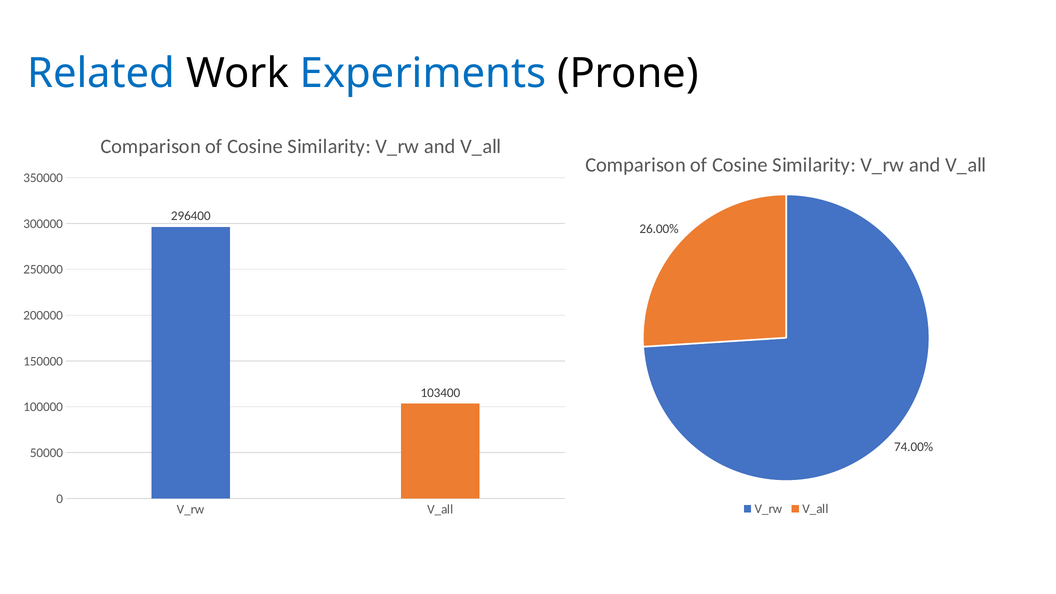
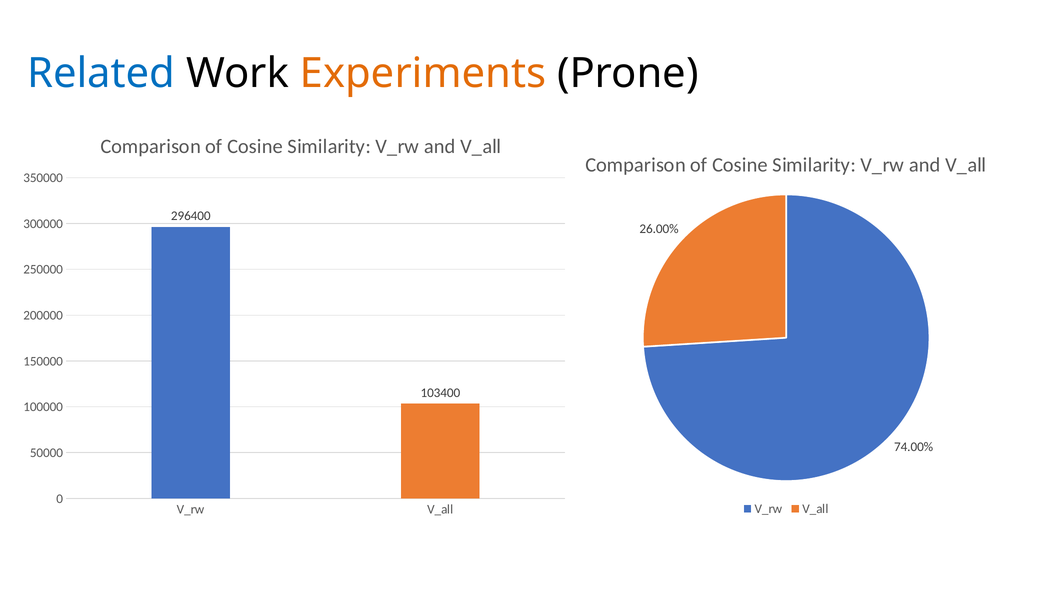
Experiments colour: blue -> orange
